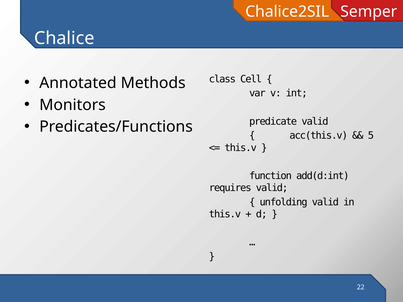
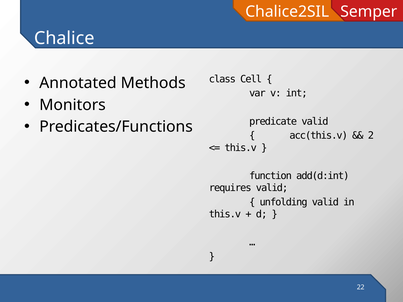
5: 5 -> 2
